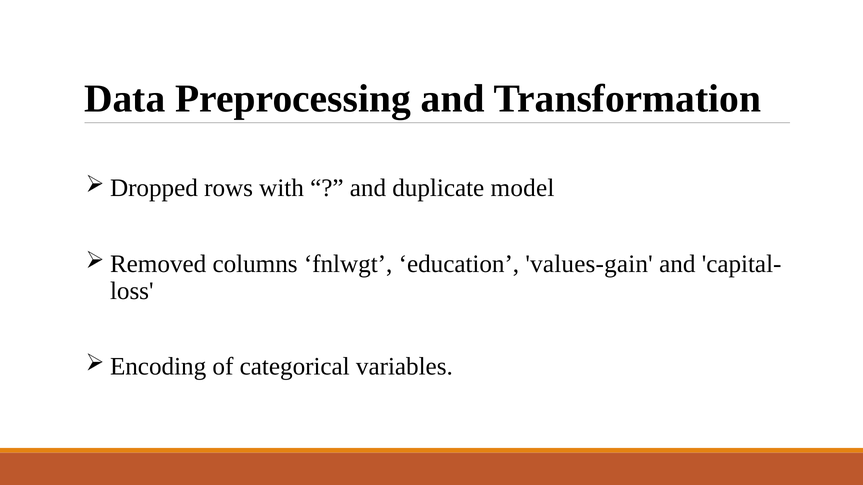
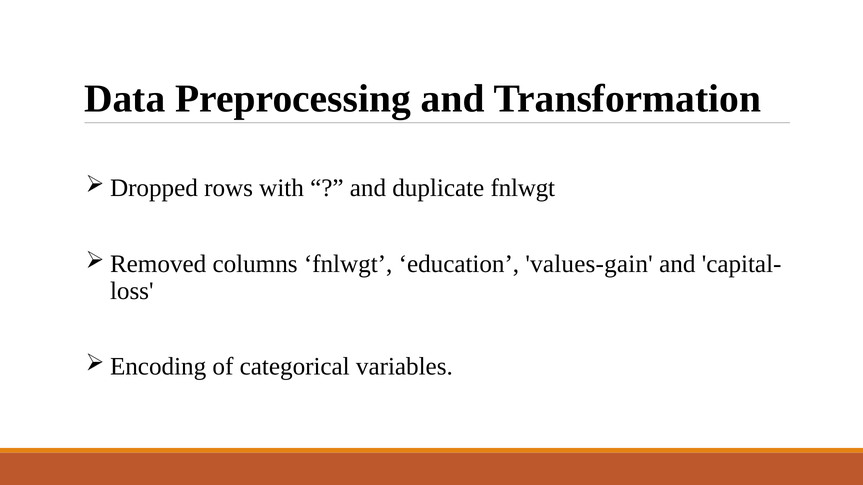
duplicate model: model -> fnlwgt
